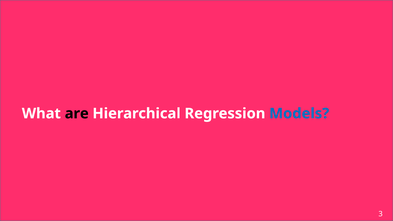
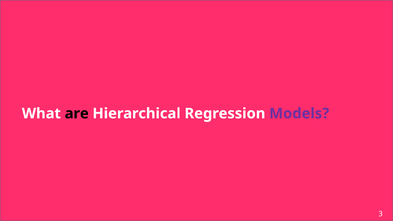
Models colour: blue -> purple
